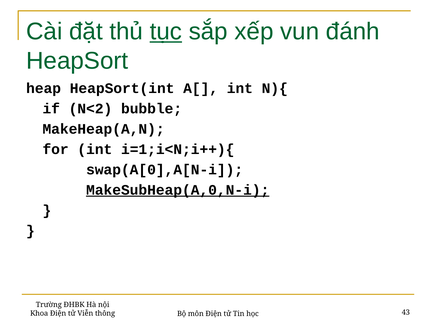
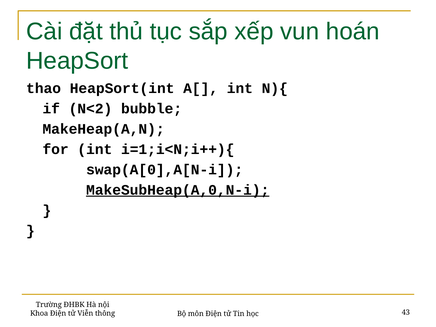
tục underline: present -> none
đánh: đánh -> hoán
heap: heap -> thao
